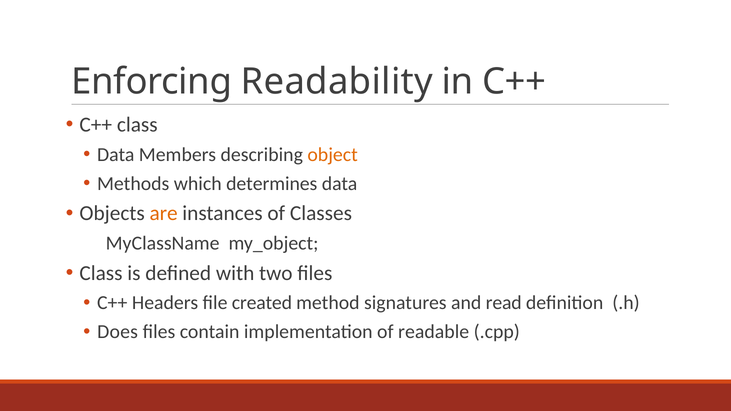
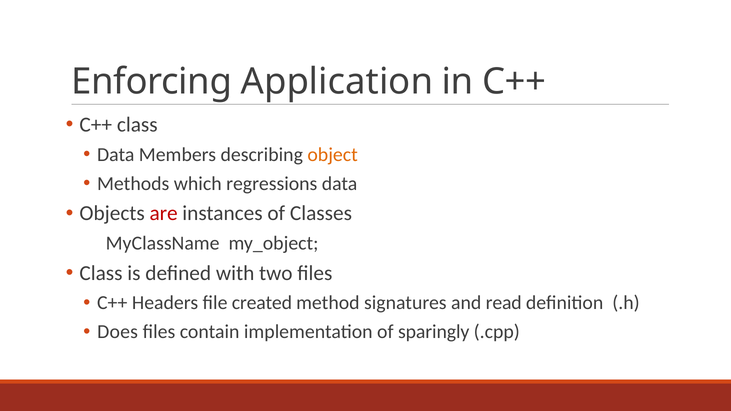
Readability: Readability -> Application
determines: determines -> regressions
are colour: orange -> red
readable: readable -> sparingly
